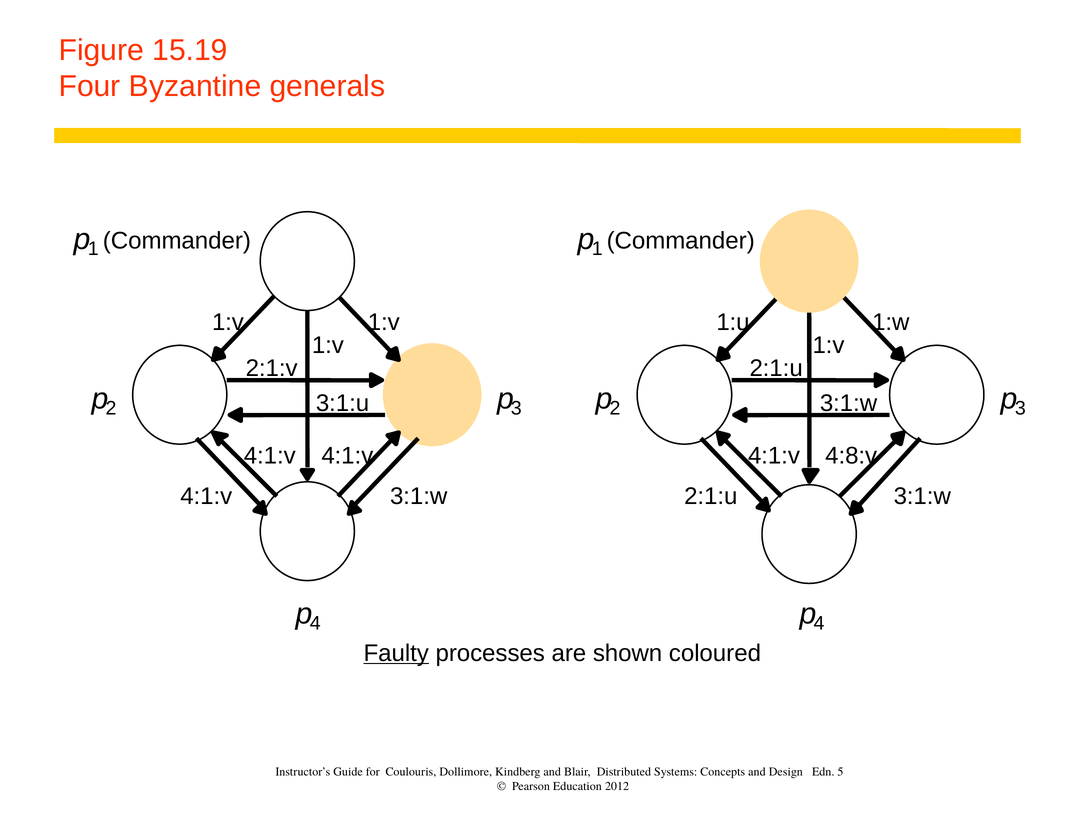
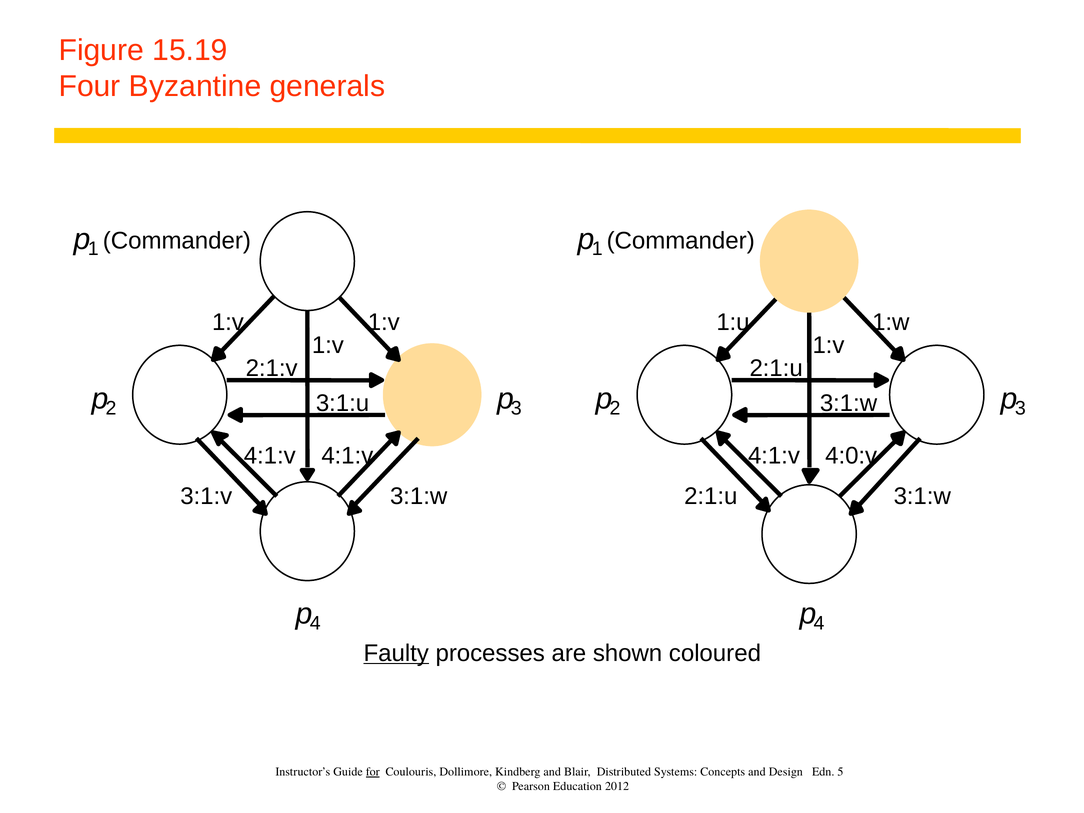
4:8:v: 4:8:v -> 4:0:v
4:1:v at (206, 496): 4:1:v -> 3:1:v
for underline: none -> present
